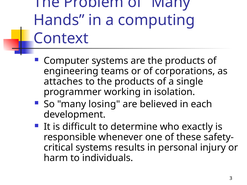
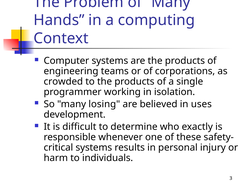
attaches: attaches -> crowded
each: each -> uses
